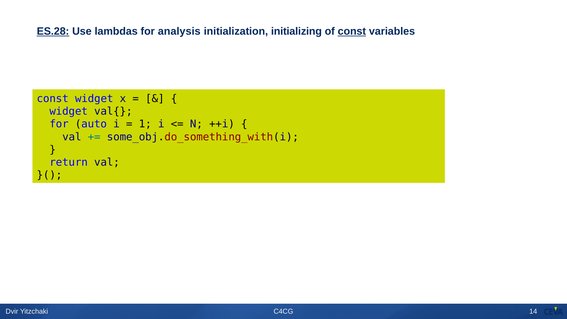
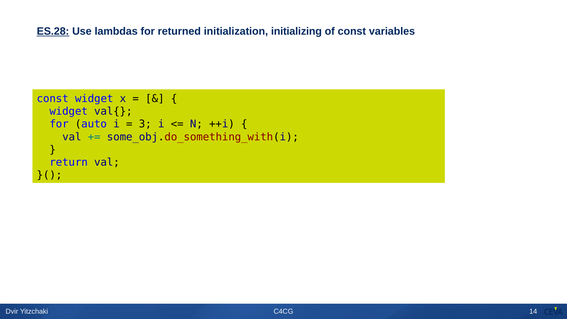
analysis: analysis -> returned
const at (352, 31) underline: present -> none
1: 1 -> 3
